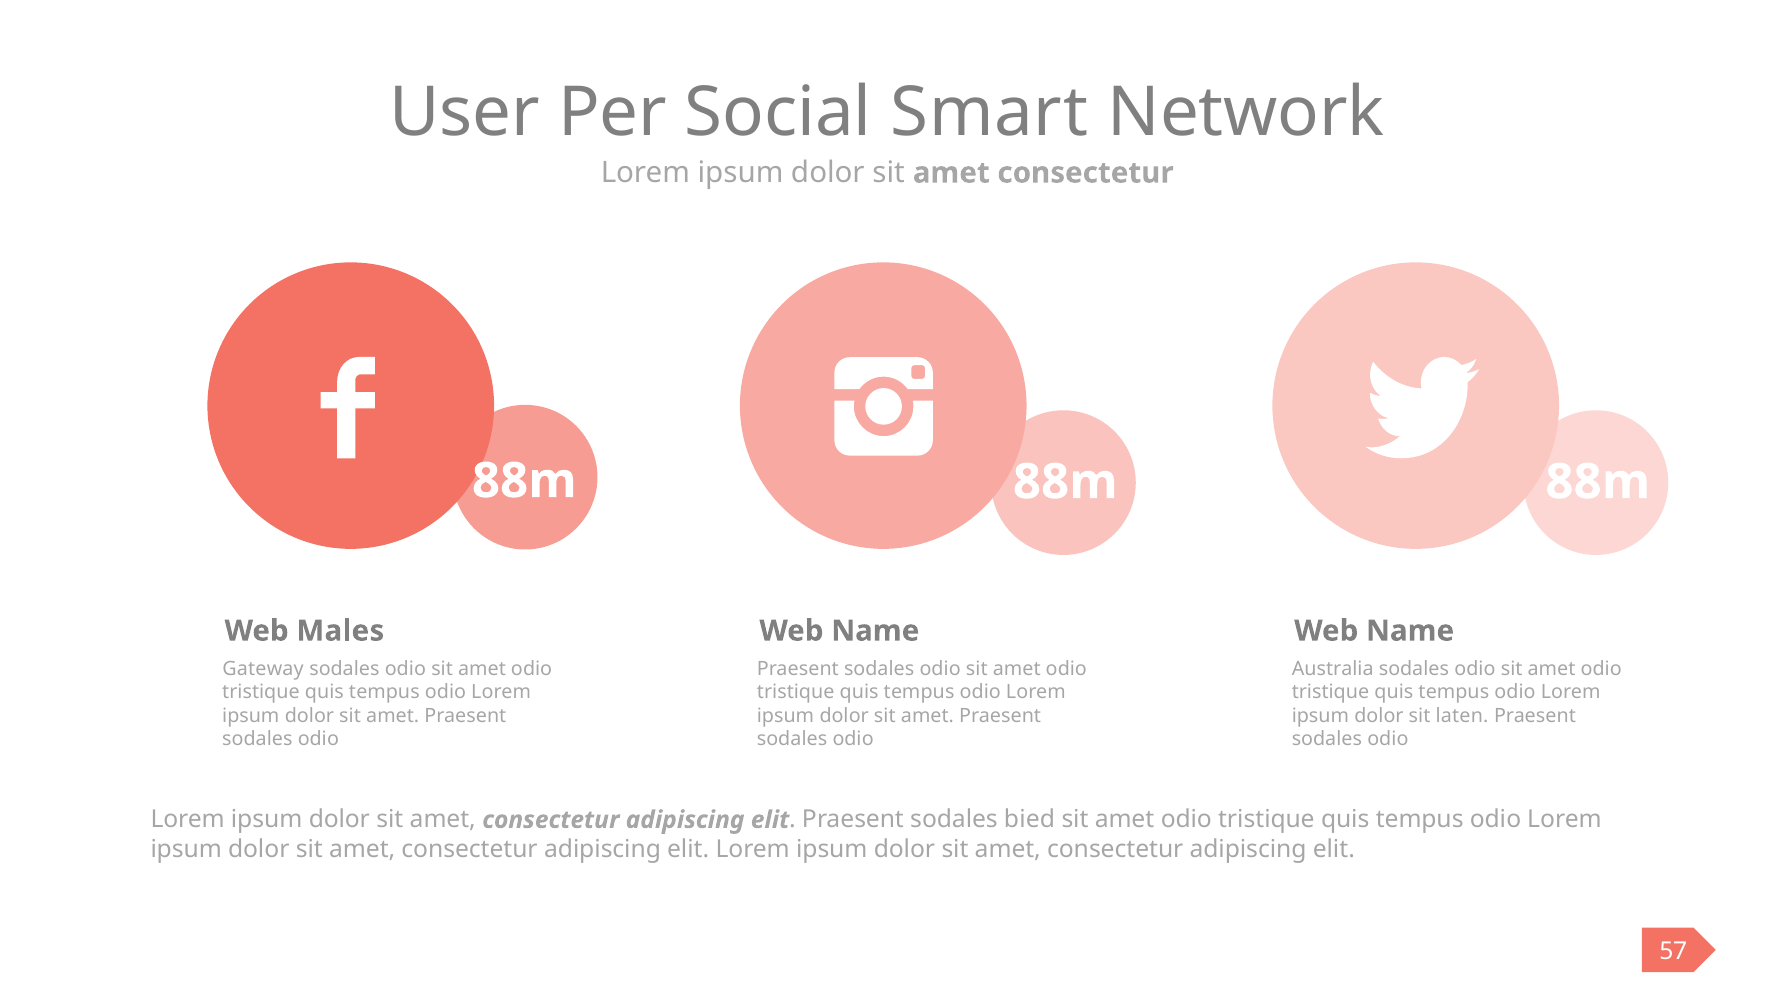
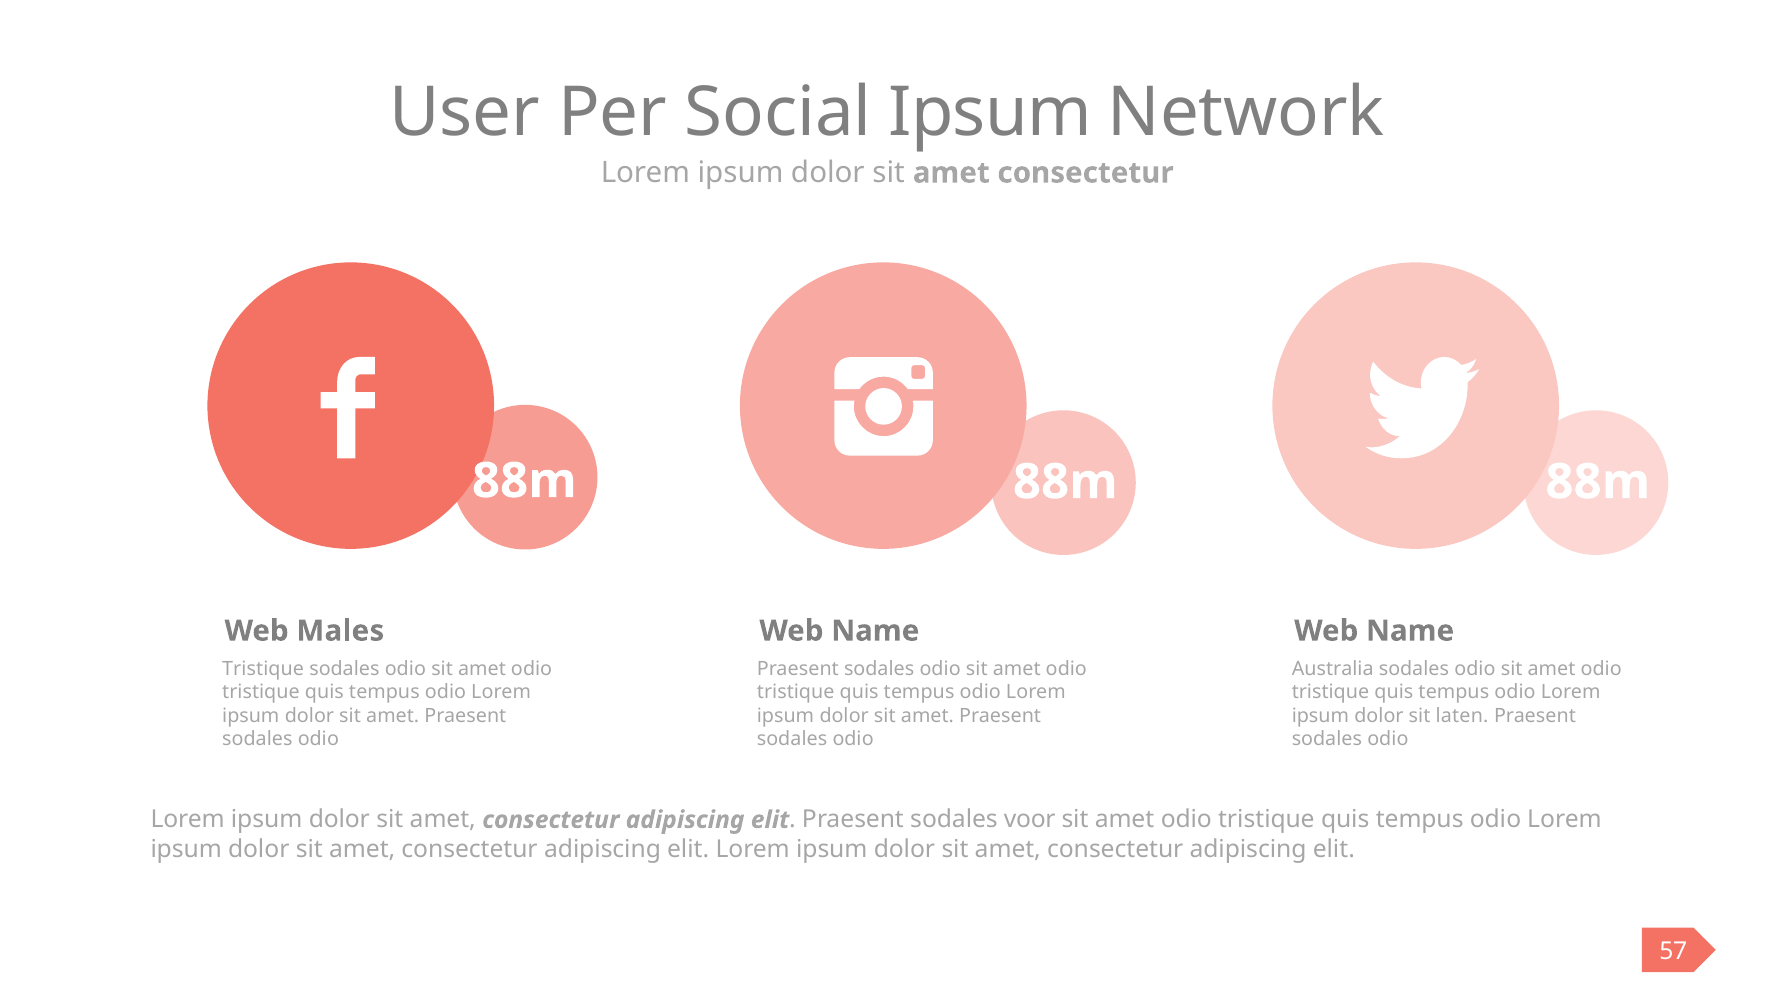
Social Smart: Smart -> Ipsum
Gateway at (263, 669): Gateway -> Tristique
bied: bied -> voor
